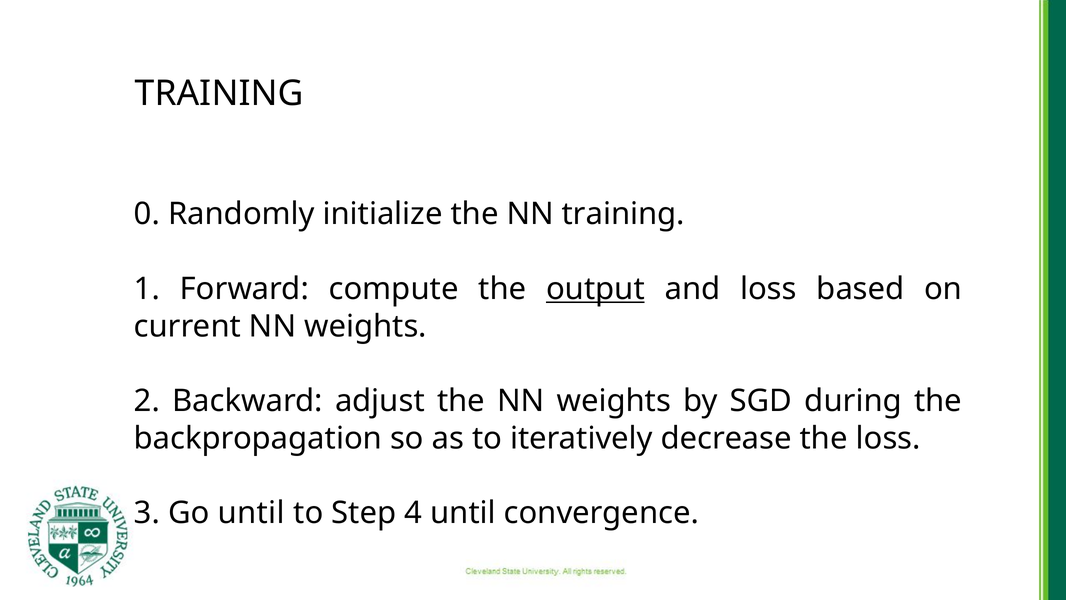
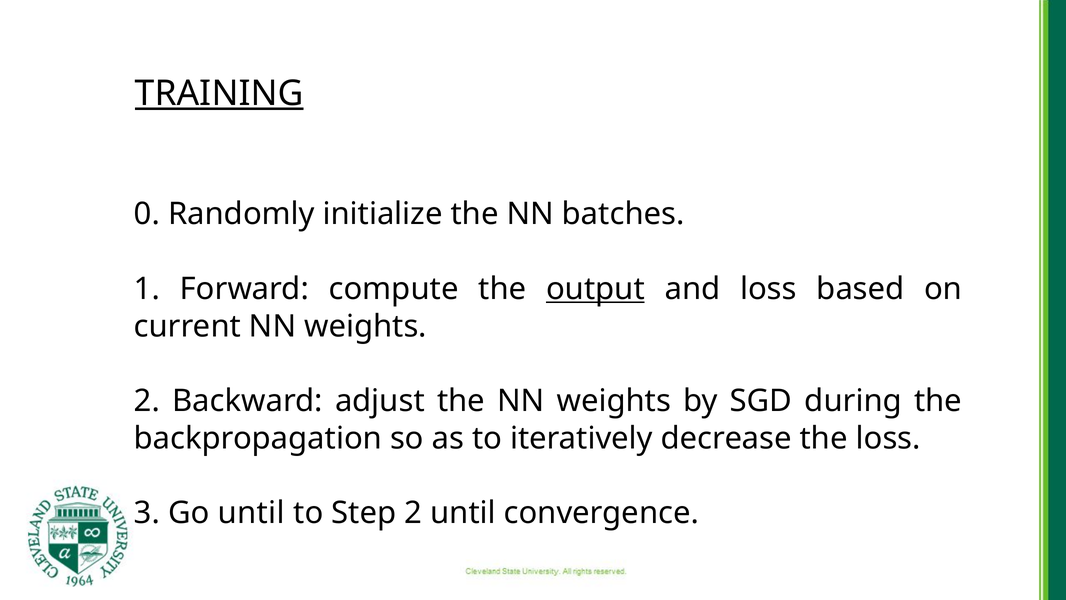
TRAINING at (219, 93) underline: none -> present
NN training: training -> batches
Step 4: 4 -> 2
